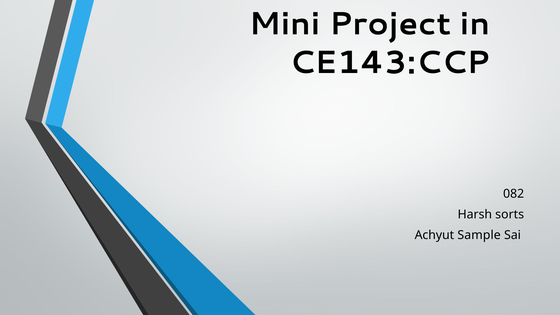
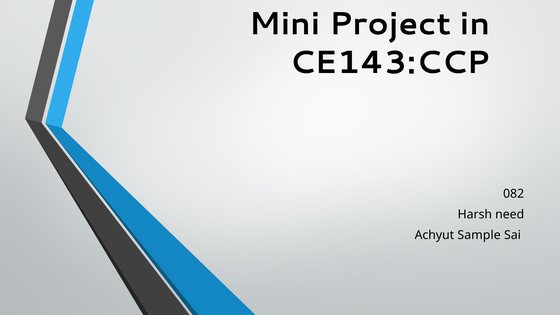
sorts: sorts -> need
